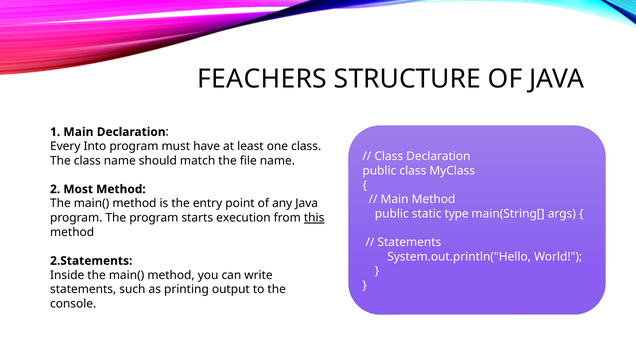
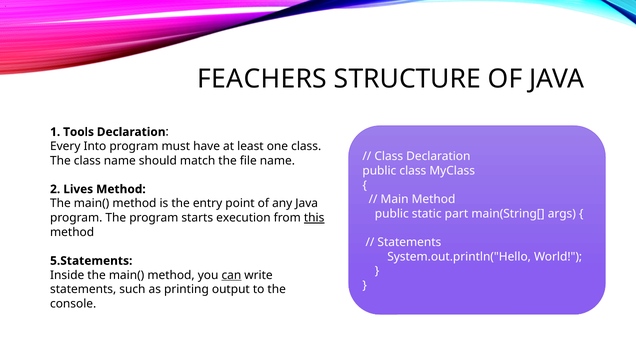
1 Main: Main -> Tools
Most: Most -> Lives
type: type -> part
2.Statements: 2.Statements -> 5.Statements
can underline: none -> present
